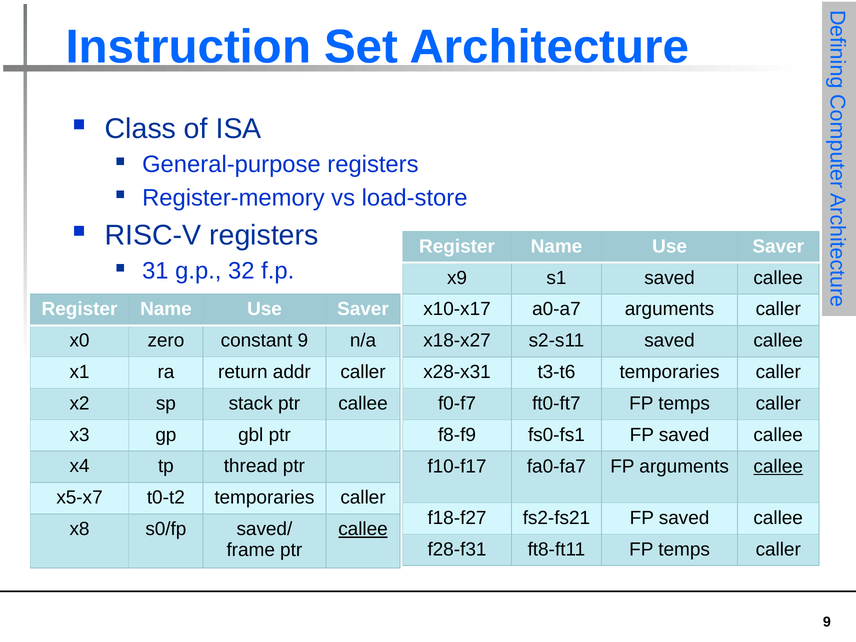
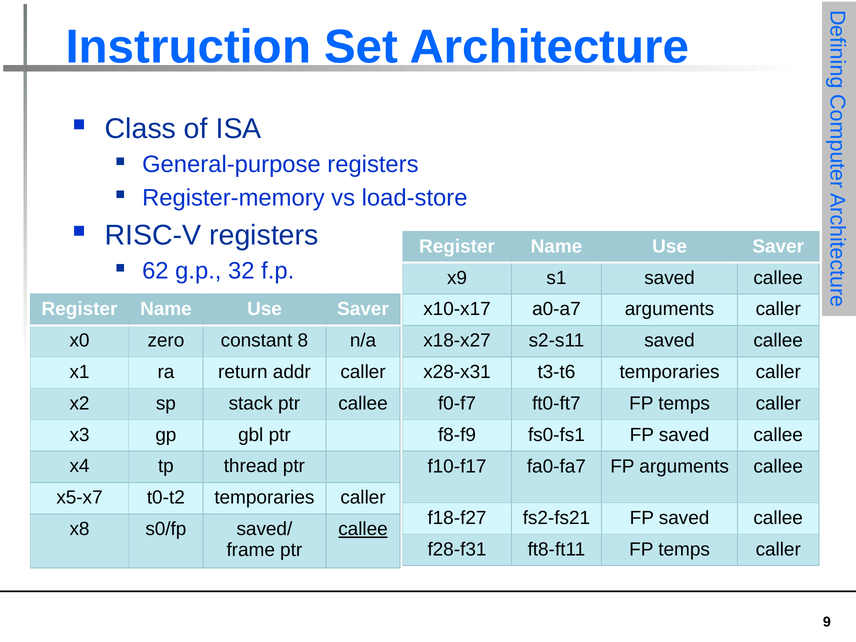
31: 31 -> 62
constant 9: 9 -> 8
callee at (778, 466) underline: present -> none
